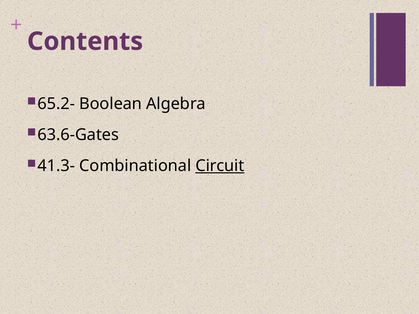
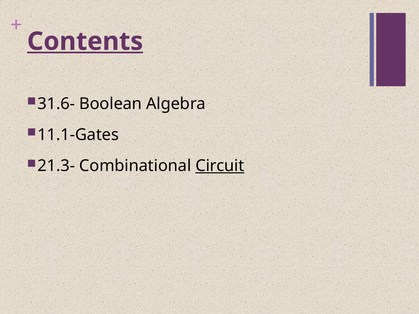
Contents underline: none -> present
65.2-: 65.2- -> 31.6-
63.6-Gates: 63.6-Gates -> 11.1-Gates
41.3-: 41.3- -> 21.3-
